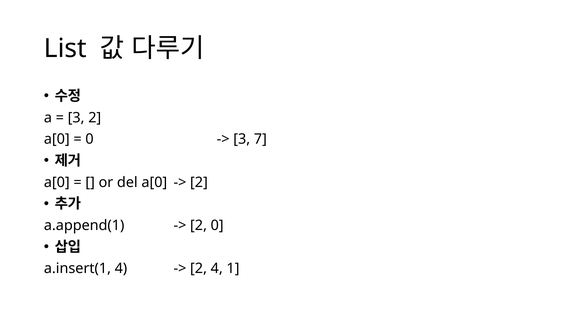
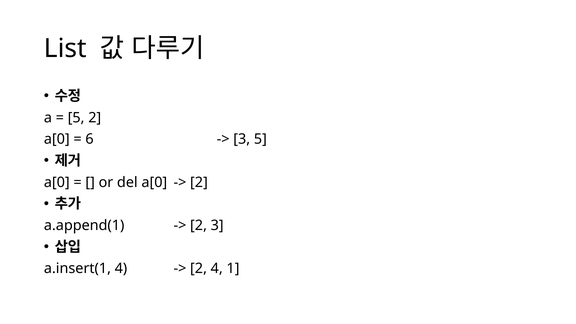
3 at (76, 118): 3 -> 5
0 at (89, 139): 0 -> 6
3 7: 7 -> 5
2 0: 0 -> 3
